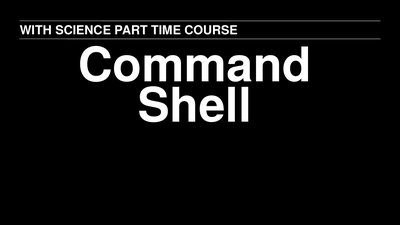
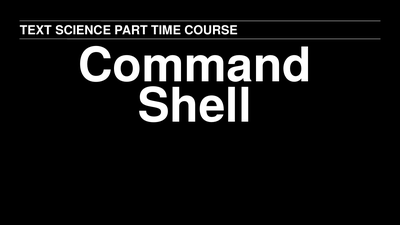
WITH: WITH -> TEXT
